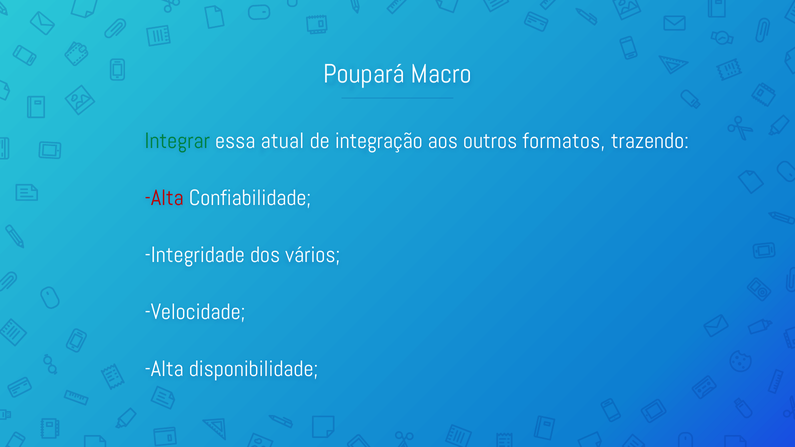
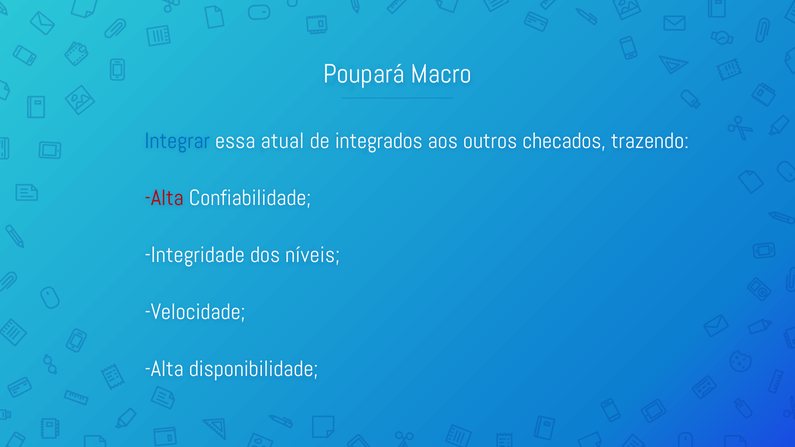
Integrar colour: green -> blue
integração: integração -> integrados
formatos: formatos -> checados
vários: vários -> níveis
